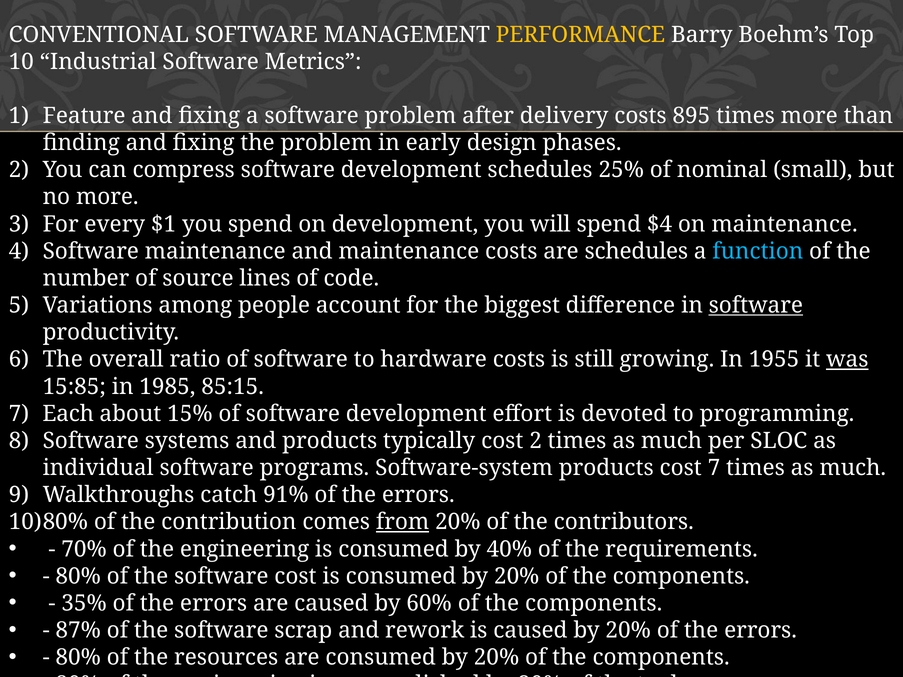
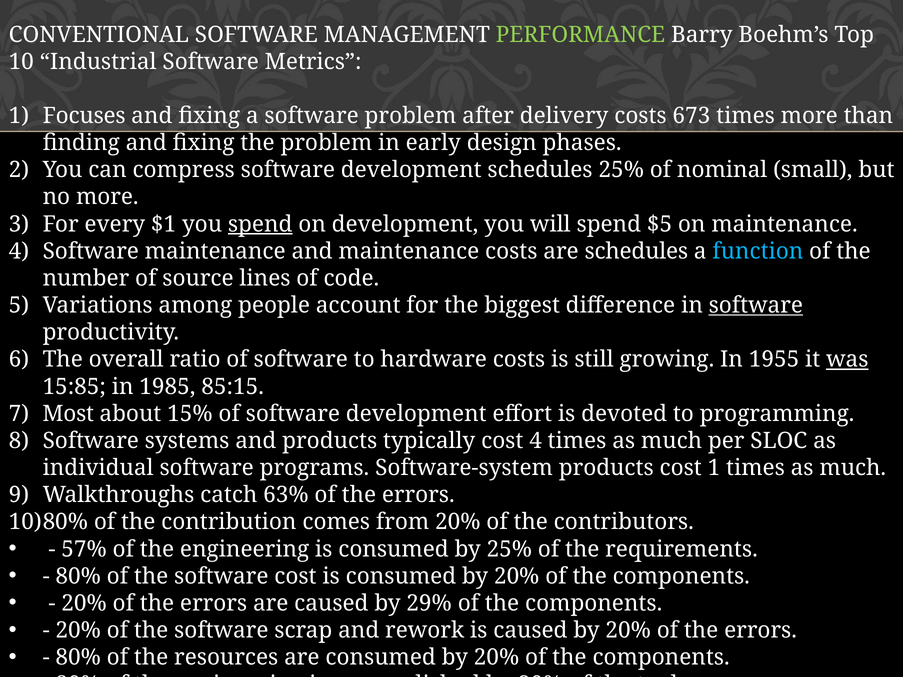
PERFORMANCE colour: yellow -> light green
Feature: Feature -> Focuses
895: 895 -> 673
spend at (260, 224) underline: none -> present
$4: $4 -> $5
Each: Each -> Most
cost 2: 2 -> 4
cost 7: 7 -> 1
91%: 91% -> 63%
from underline: present -> none
70%: 70% -> 57%
by 40%: 40% -> 25%
35% at (84, 603): 35% -> 20%
60%: 60% -> 29%
87% at (78, 631): 87% -> 20%
